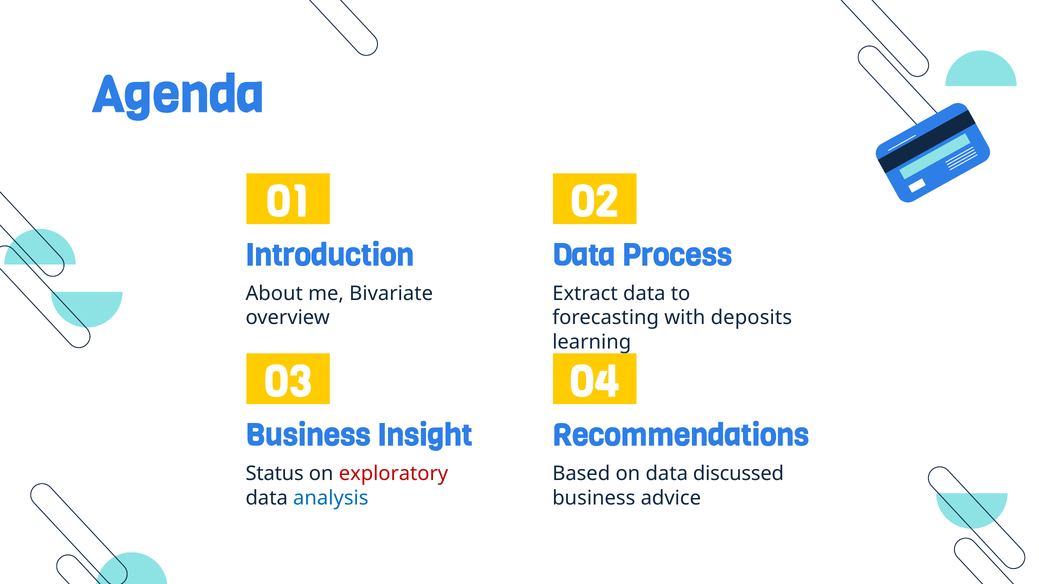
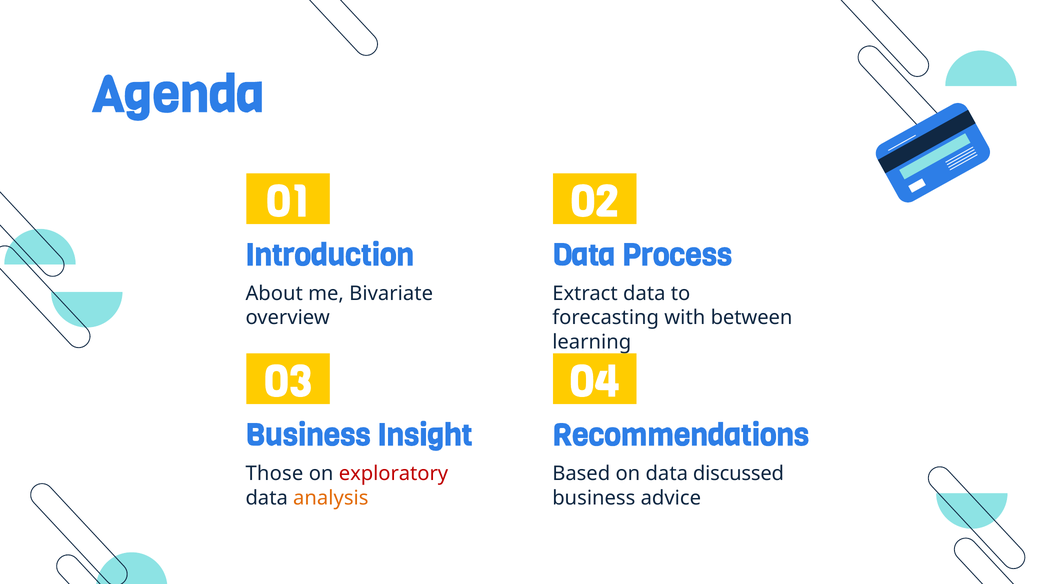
deposits: deposits -> between
Status: Status -> Those
analysis colour: blue -> orange
